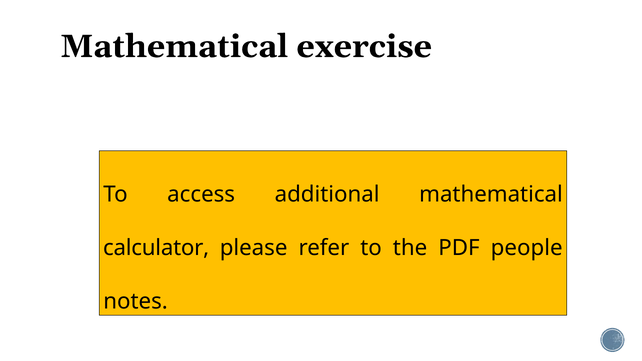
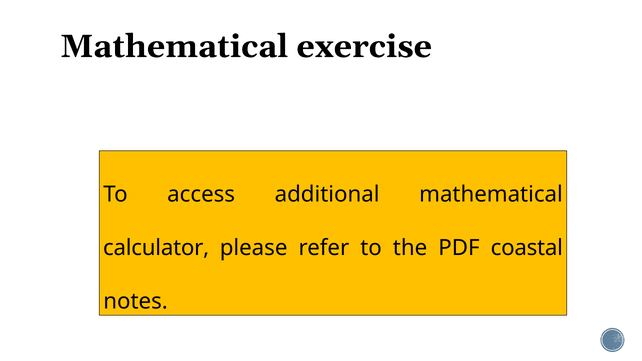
people: people -> coastal
